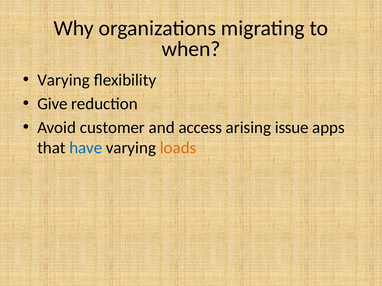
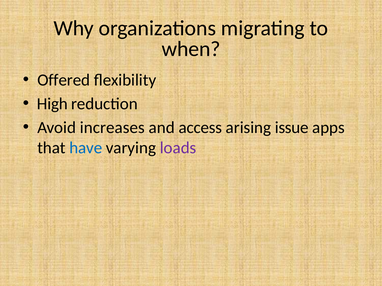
Varying at (64, 80): Varying -> Offered
Give: Give -> High
customer: customer -> increases
loads colour: orange -> purple
